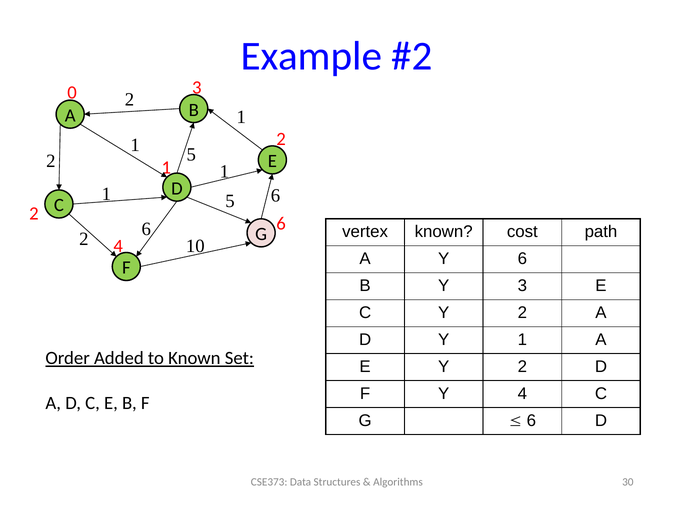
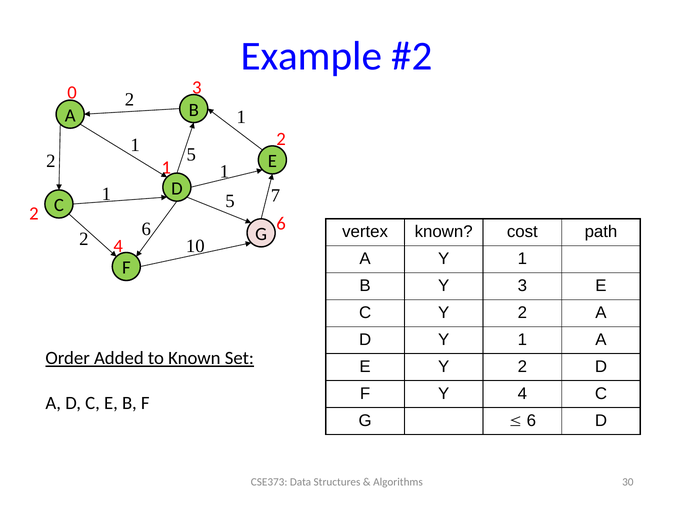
5 6: 6 -> 7
A Y 6: 6 -> 1
